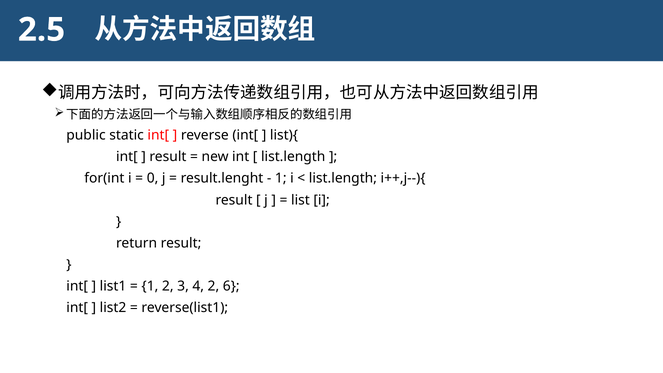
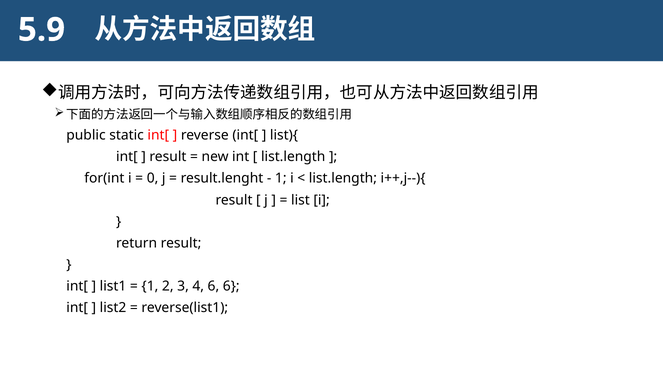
2.5: 2.5 -> 5.9
4 2: 2 -> 6
